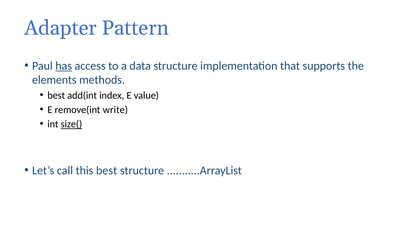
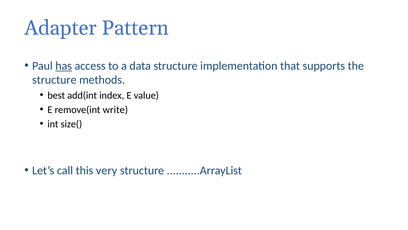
elements at (54, 80): elements -> structure
size( underline: present -> none
this best: best -> very
